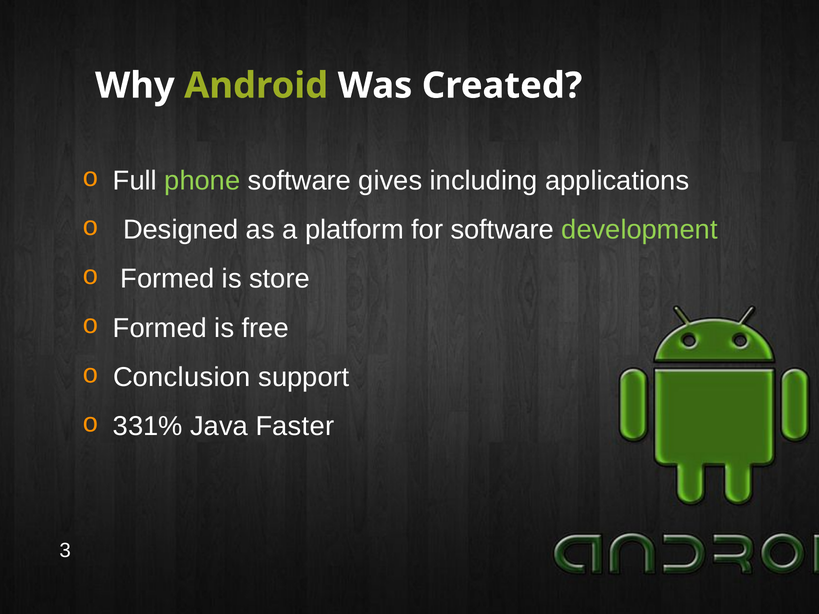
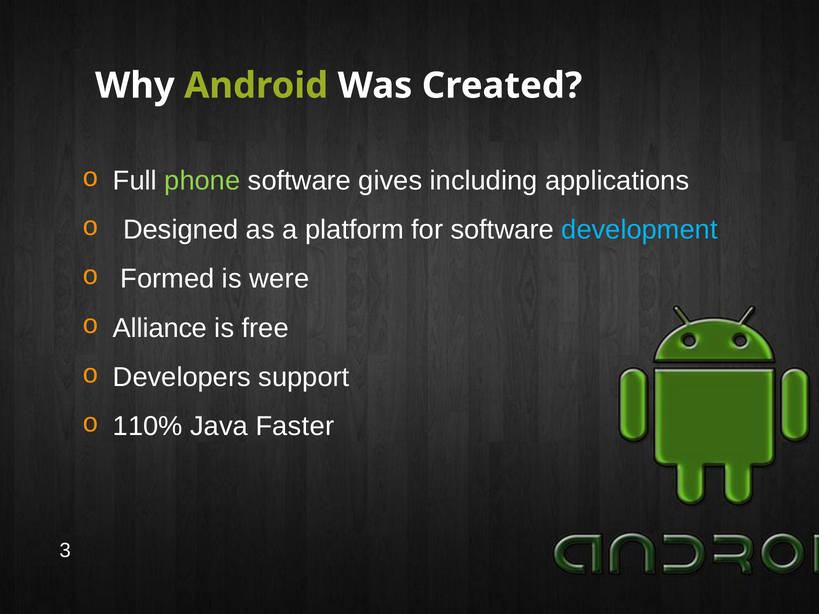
development colour: light green -> light blue
store: store -> were
Formed at (160, 328): Formed -> Alliance
Conclusion: Conclusion -> Developers
331%: 331% -> 110%
